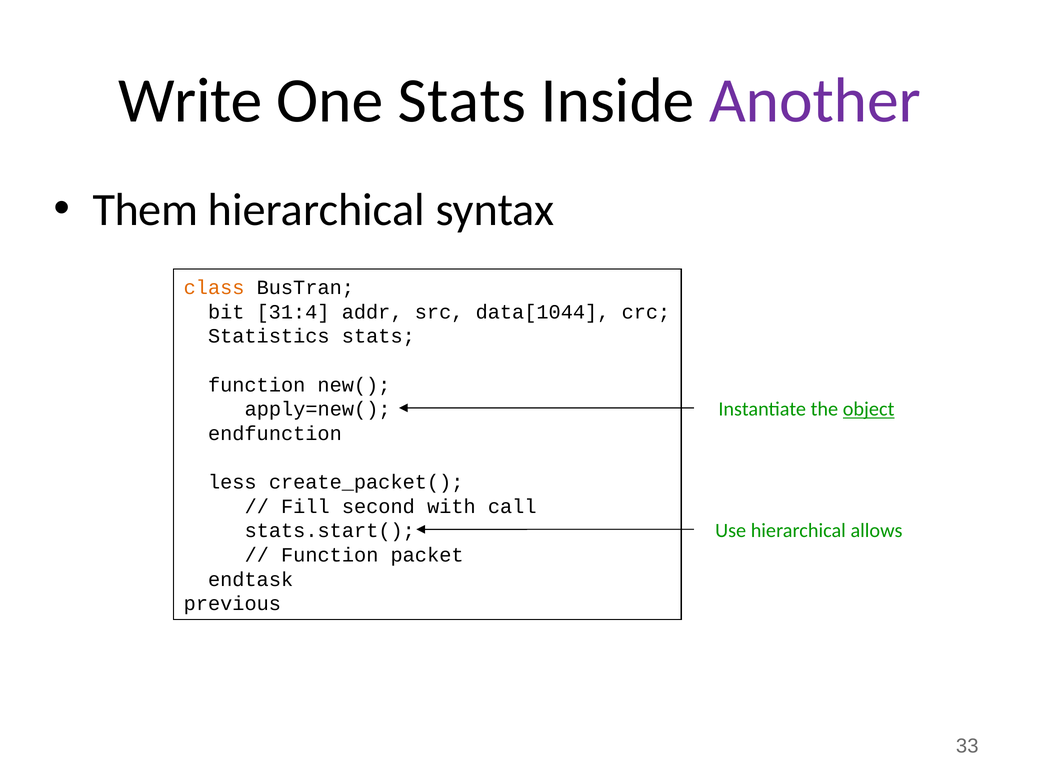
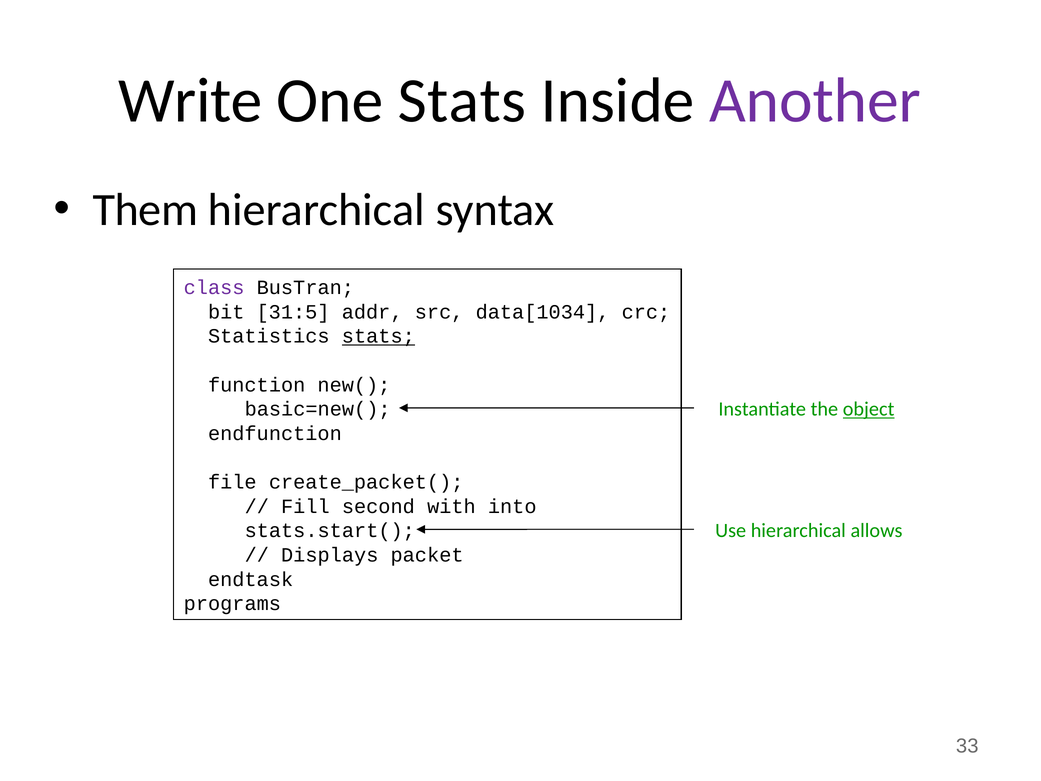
class colour: orange -> purple
31:4: 31:4 -> 31:5
data[1044: data[1044 -> data[1034
stats at (378, 336) underline: none -> present
apply=new(: apply=new( -> basic=new(
less: less -> file
call: call -> into
Function at (330, 555): Function -> Displays
previous: previous -> programs
